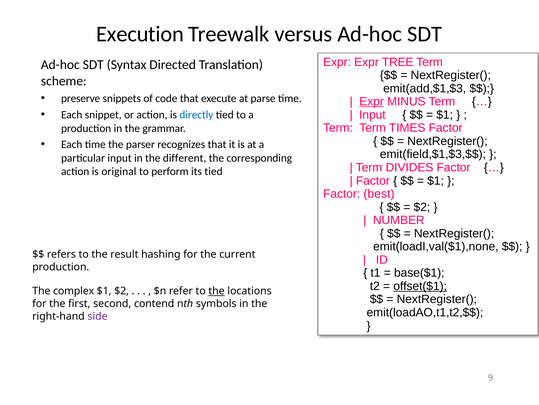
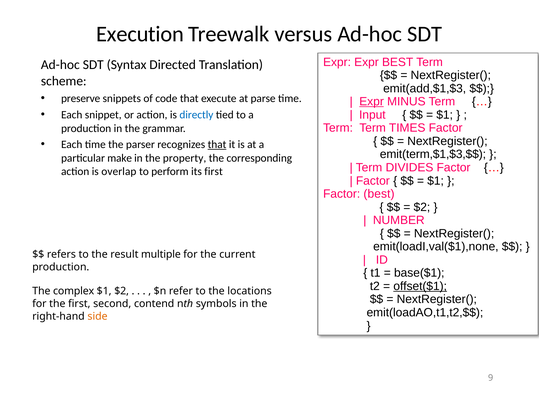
Expr TREE: TREE -> BEST
that at (217, 144) underline: none -> present
emit(field,$1,$3,$$: emit(field,$1,$3,$$ -> emit(term,$1,$3,$$
particular input: input -> make
different: different -> property
original: original -> overlap
its tied: tied -> first
hashing: hashing -> multiple
the at (217, 291) underline: present -> none
side colour: purple -> orange
